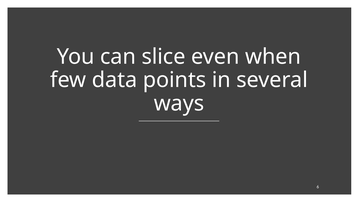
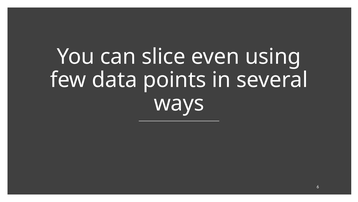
when: when -> using
